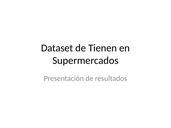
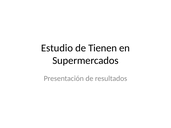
Dataset: Dataset -> Estudio
